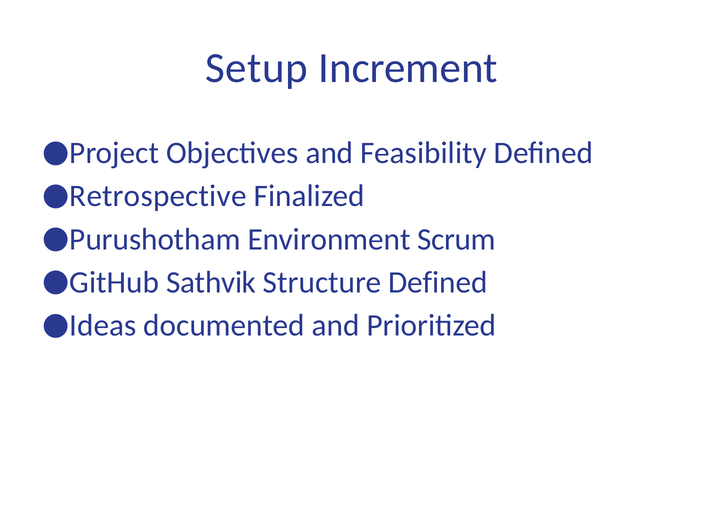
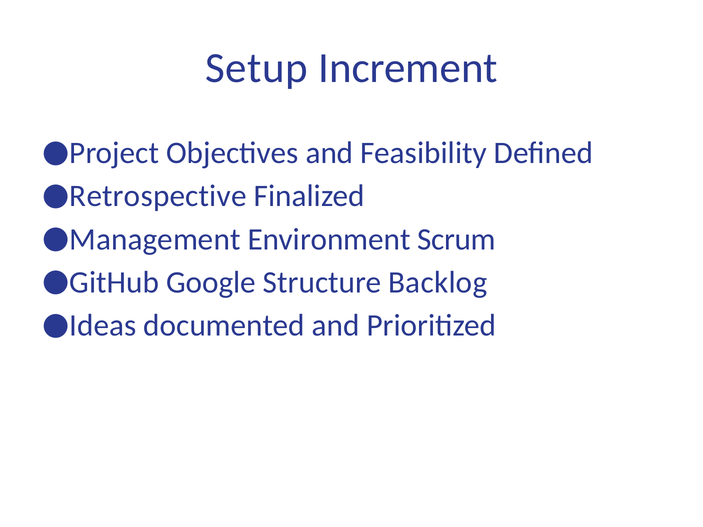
Purushotham: Purushotham -> Management
Sathvik: Sathvik -> Google
Structure Defined: Defined -> Backlog
